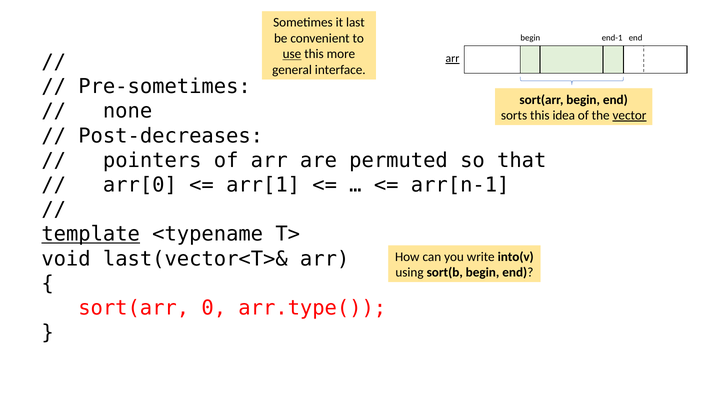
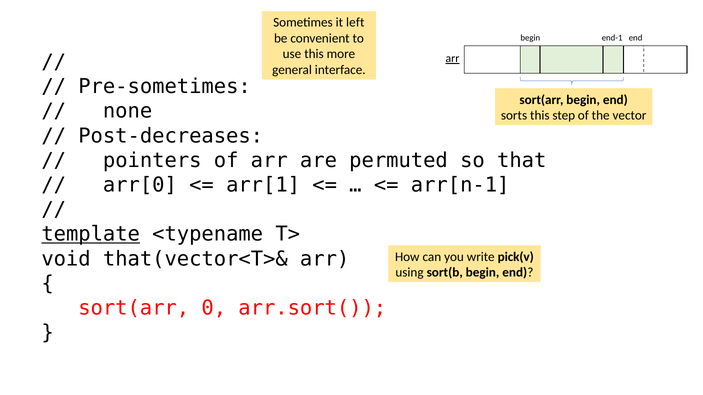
last: last -> left
use underline: present -> none
idea: idea -> step
vector underline: present -> none
last(vector<T>&: last(vector<T>& -> that(vector<T>&
into(v: into(v -> pick(v
arr.type(: arr.type( -> arr.sort(
